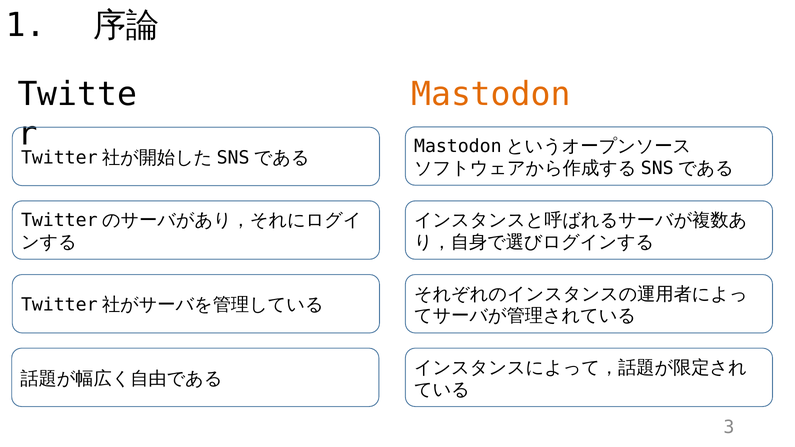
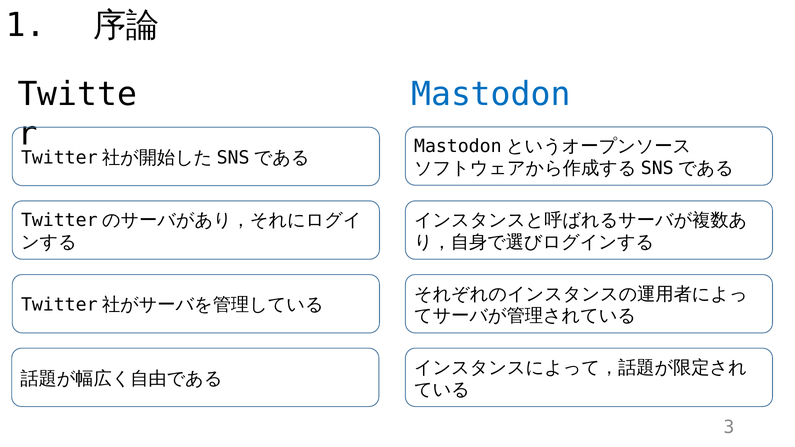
Mastodon colour: orange -> blue
